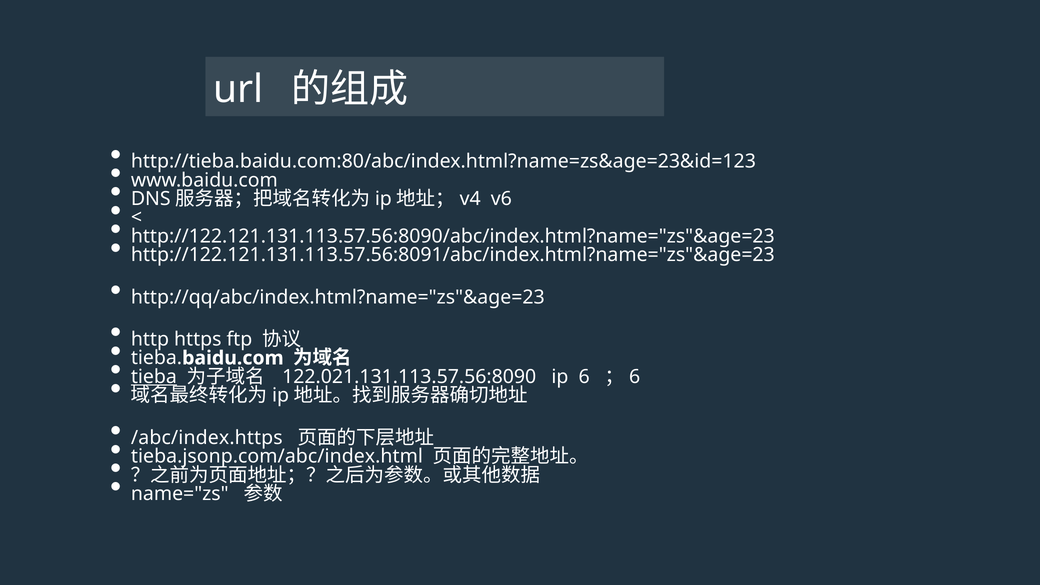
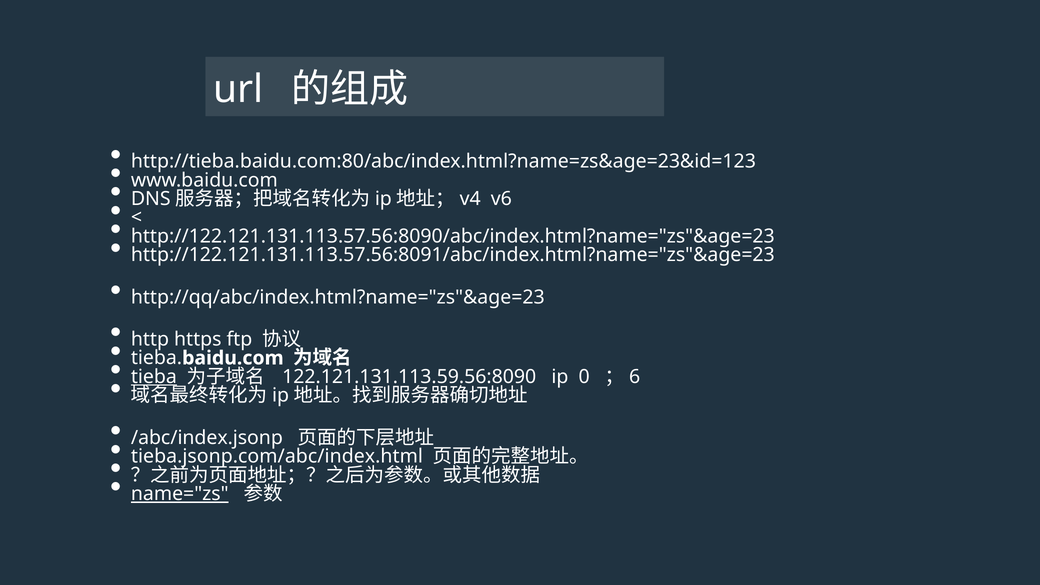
122.021.131.113.57.56:8090: 122.021.131.113.57.56:8090 -> 122.121.131.113.59.56:8090
6: 6 -> 0
/abc/index.https: /abc/index.https -> /abc/index.jsonp
name="zs underline: none -> present
